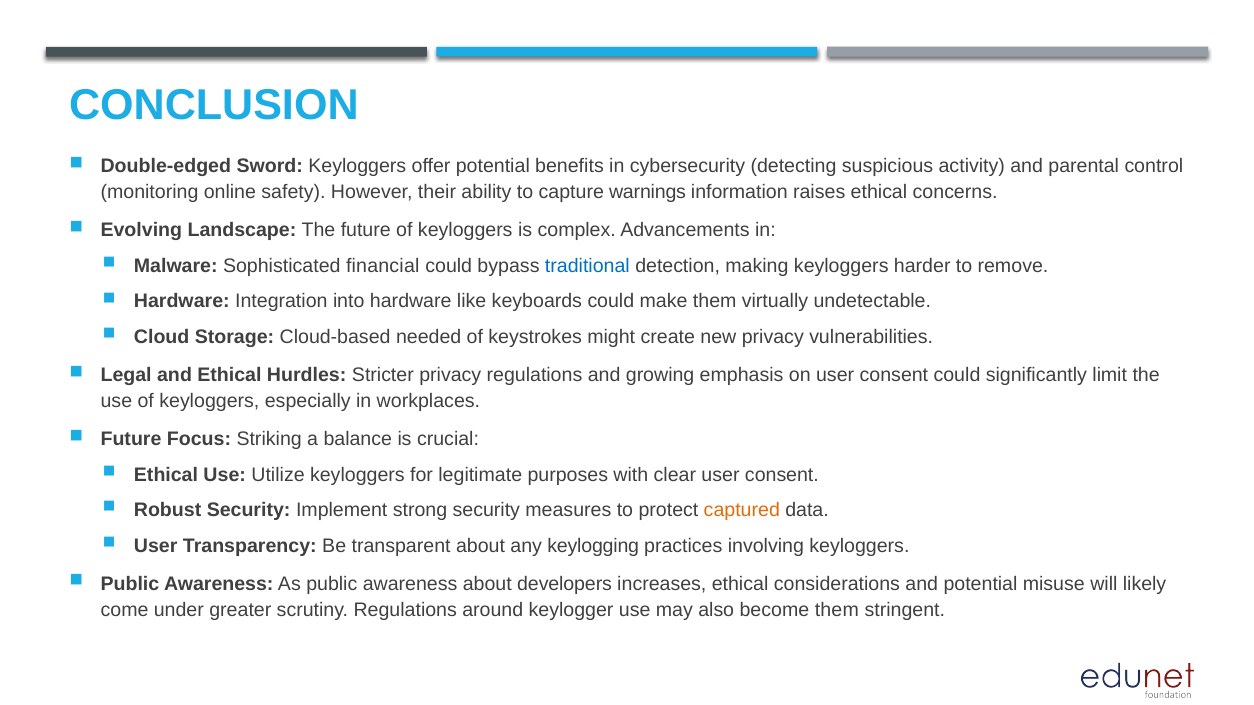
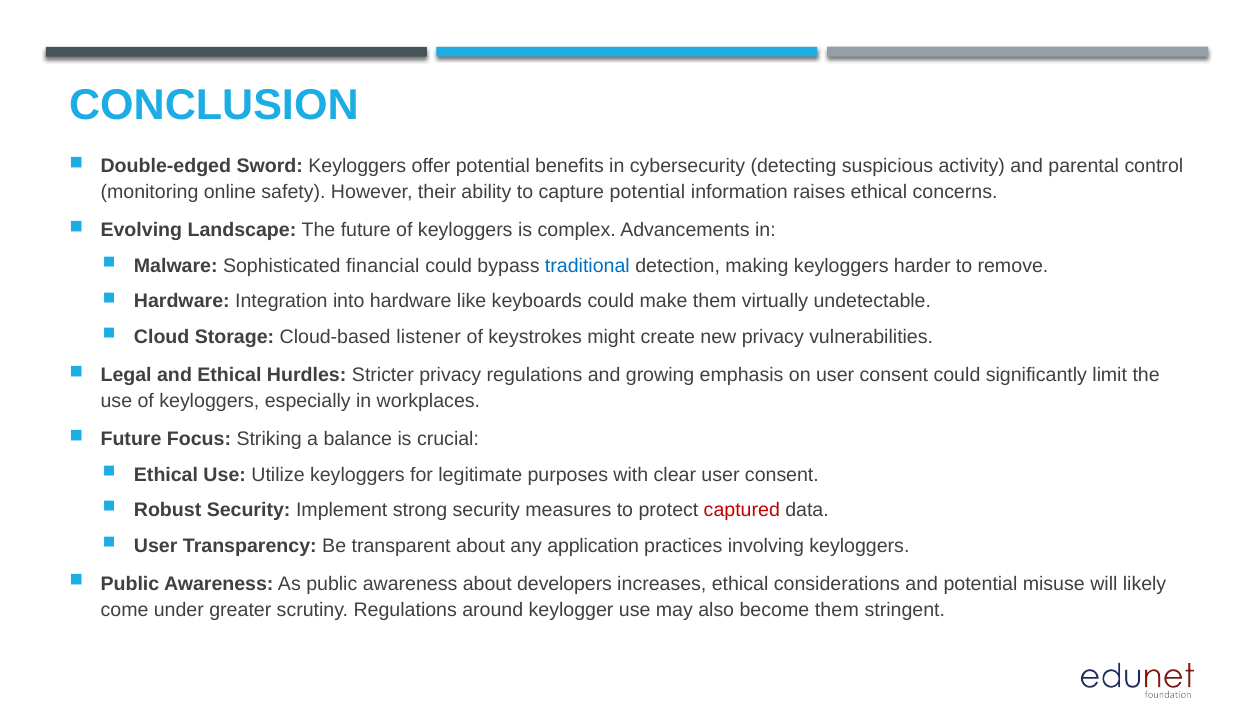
capture warnings: warnings -> potential
needed: needed -> listener
captured colour: orange -> red
keylogging: keylogging -> application
